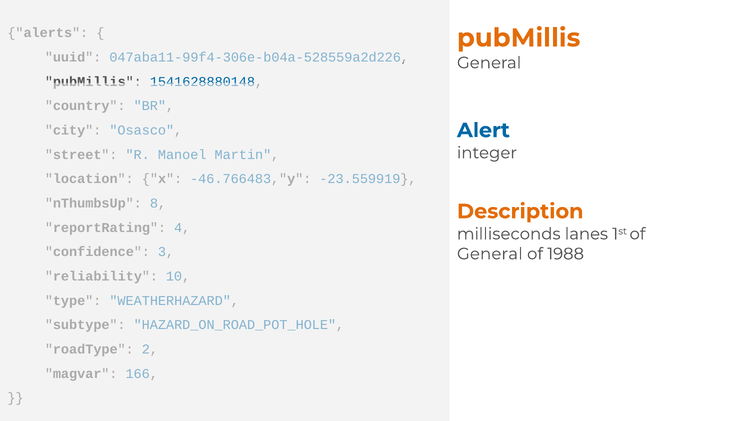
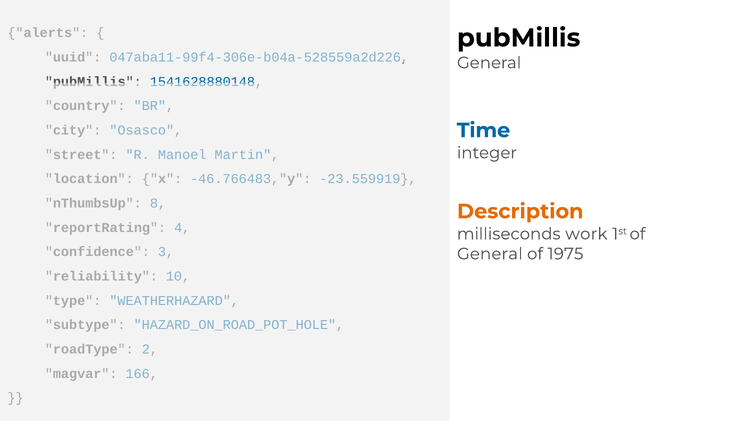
pubMillis at (519, 38) colour: orange -> black
Alert: Alert -> Time
lanes: lanes -> work
1988: 1988 -> 1975
